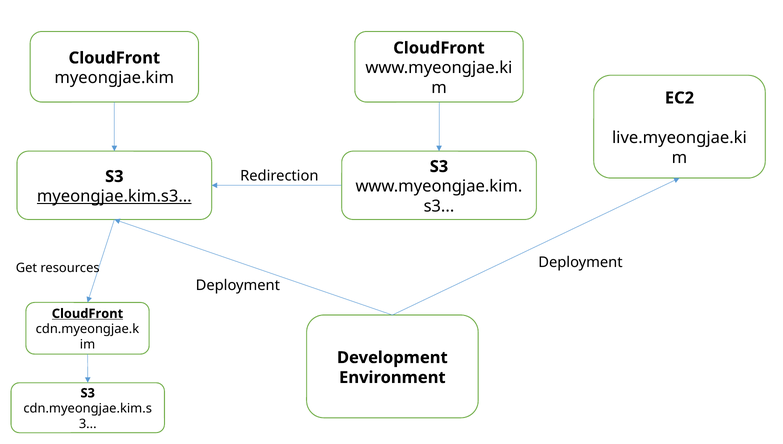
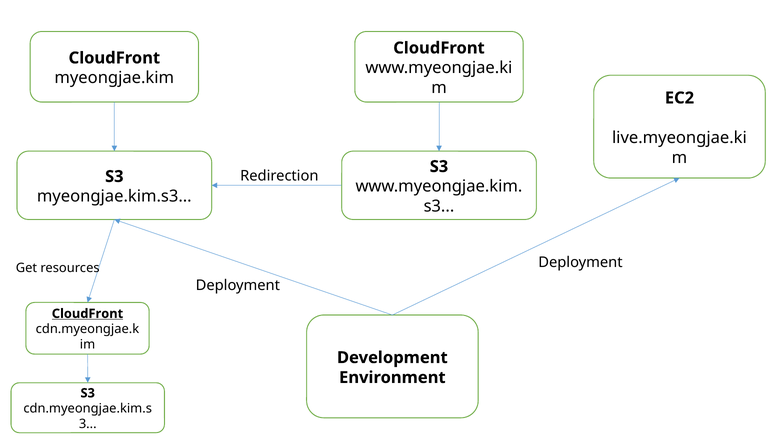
myeongjae.kim.s3 underline: present -> none
